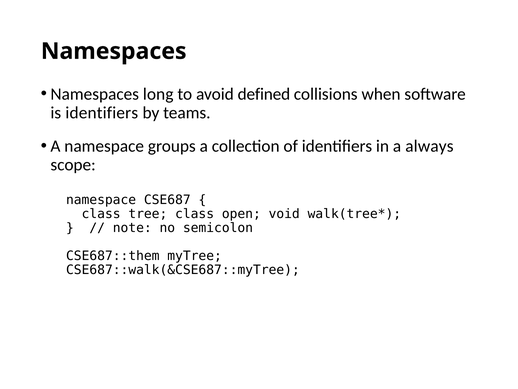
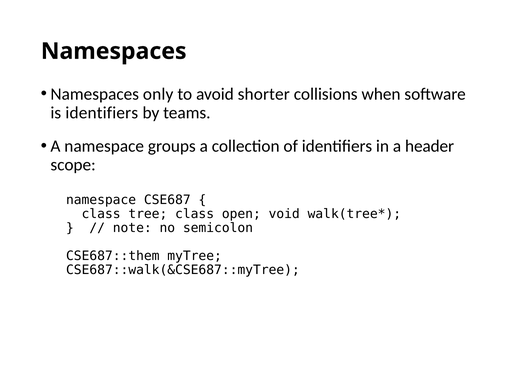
long: long -> only
defined: defined -> shorter
always: always -> header
